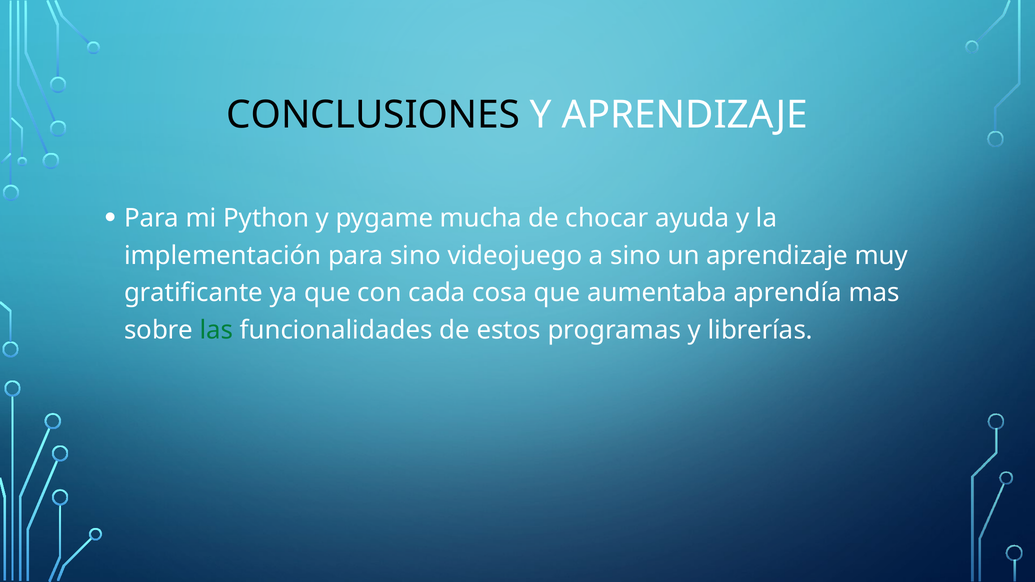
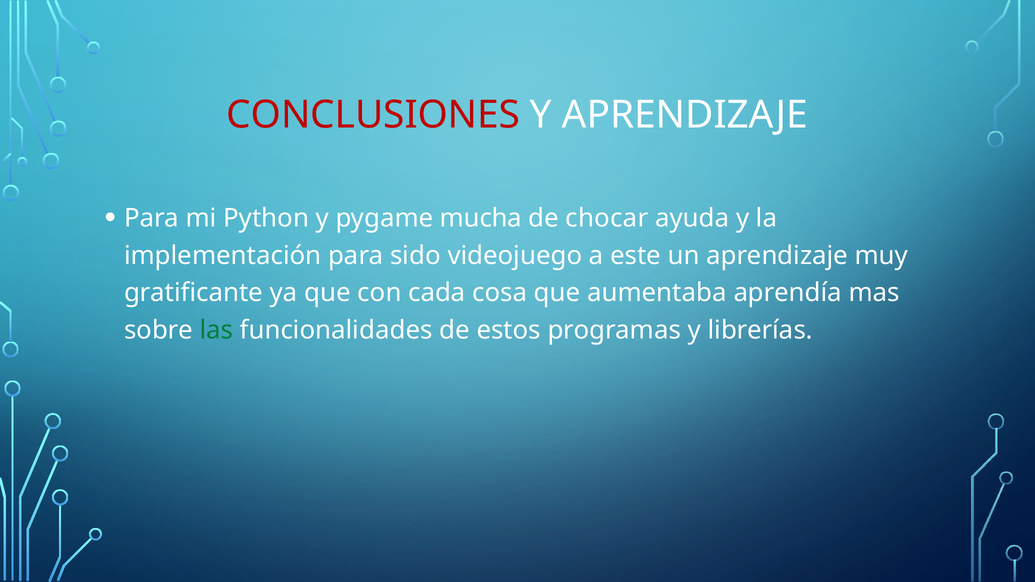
CONCLUSIONES colour: black -> red
para sino: sino -> sido
a sino: sino -> este
